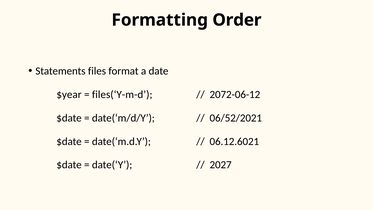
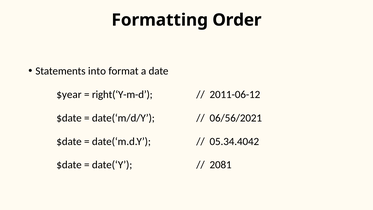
files: files -> into
files(‘Y-m-d: files(‘Y-m-d -> right(‘Y-m-d
2072-06-12: 2072-06-12 -> 2011-06-12
06/52/2021: 06/52/2021 -> 06/56/2021
06.12.6021: 06.12.6021 -> 05.34.4042
2027: 2027 -> 2081
